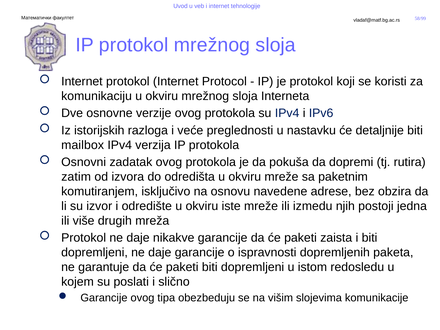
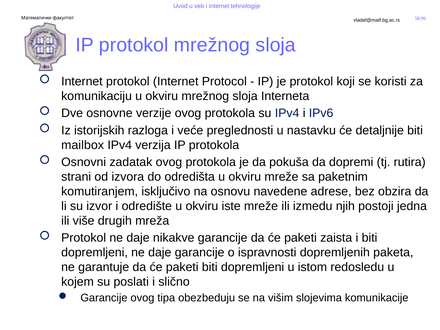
zatim: zatim -> strani
